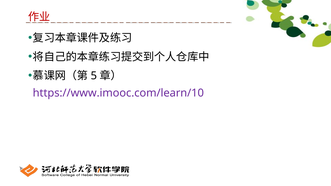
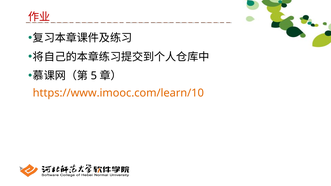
https://www.imooc.com/learn/10 colour: purple -> orange
